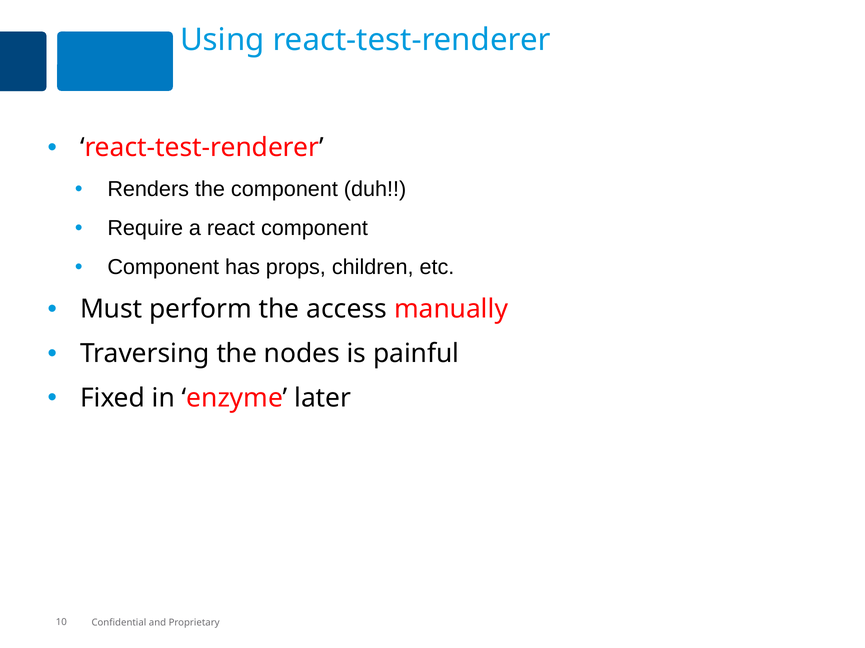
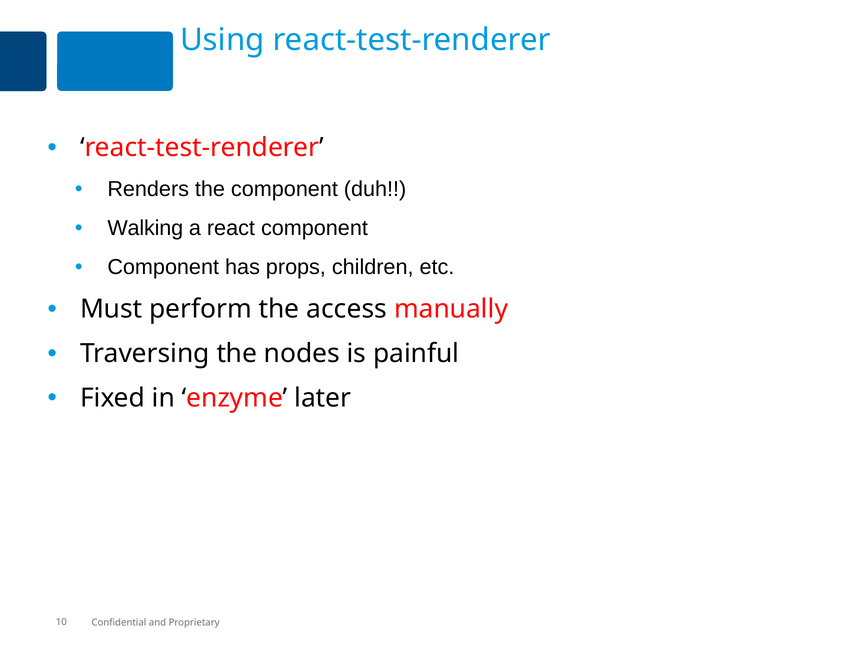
Require: Require -> Walking
